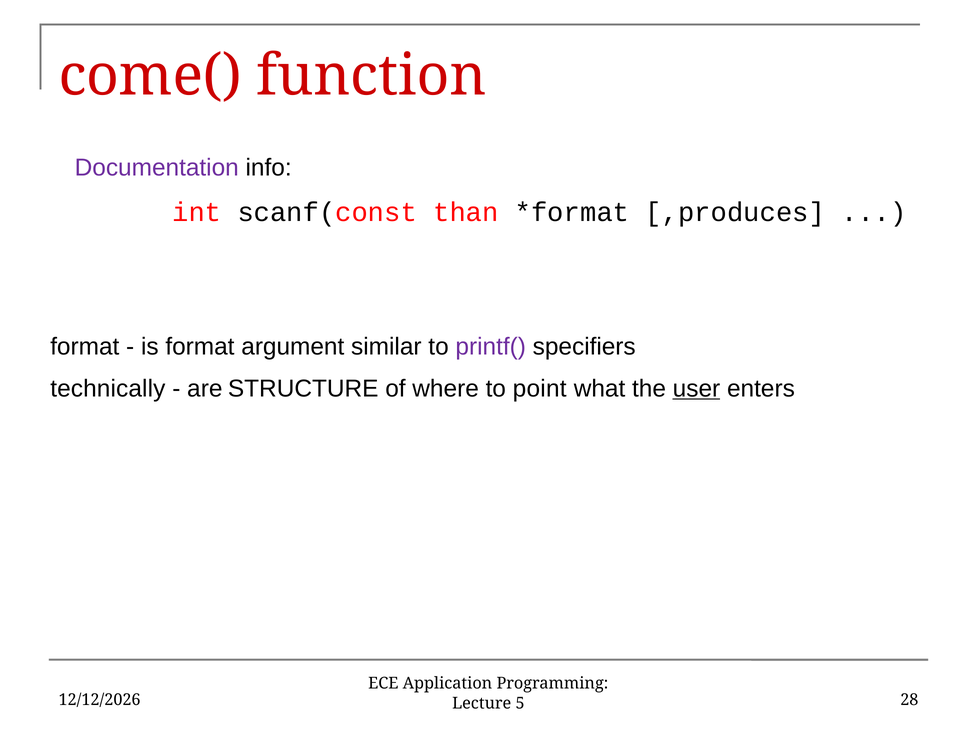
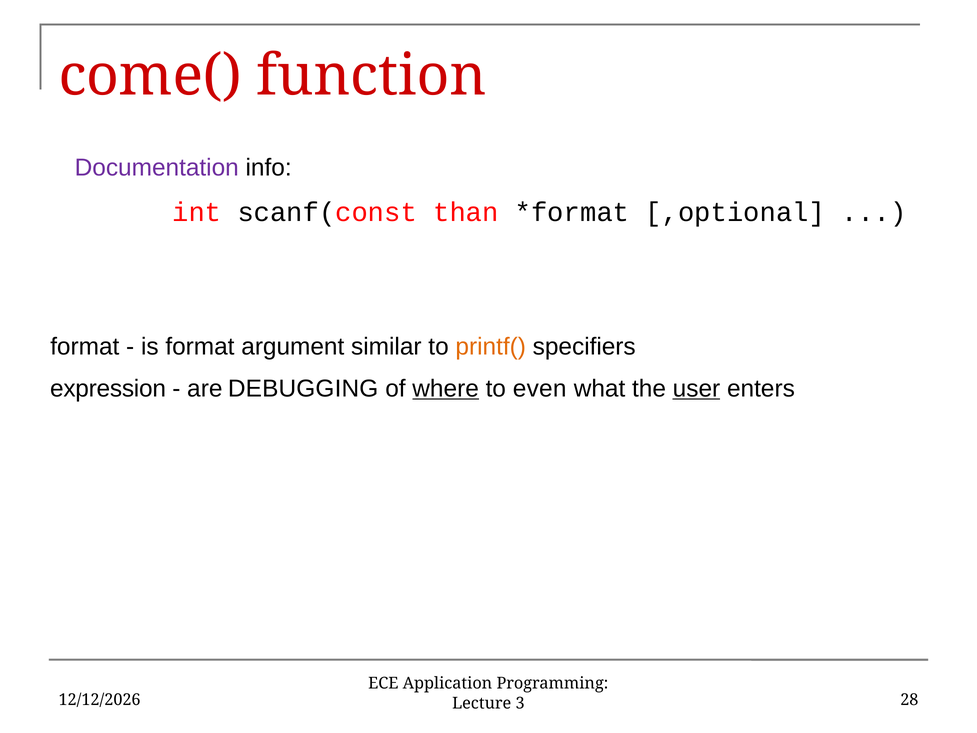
,produces: ,produces -> ,optional
printf( colour: purple -> orange
technically: technically -> expression
STRUCTURE: STRUCTURE -> DEBUGGING
where underline: none -> present
point: point -> even
5: 5 -> 3
